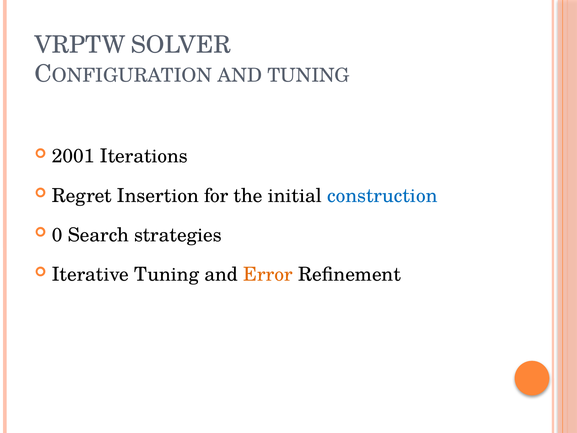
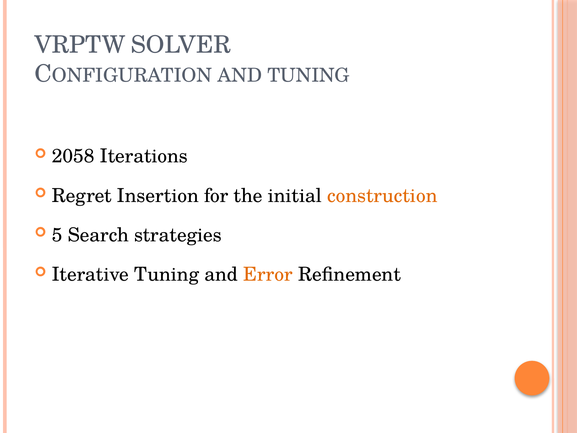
2001: 2001 -> 2058
construction colour: blue -> orange
0: 0 -> 5
